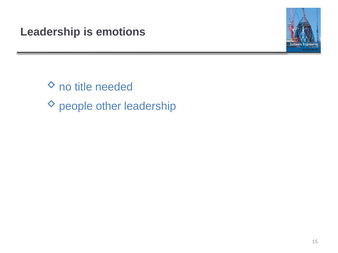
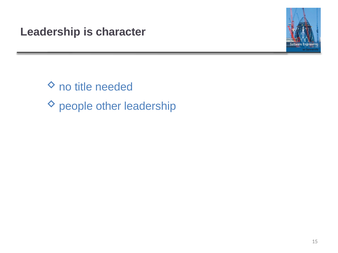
emotions: emotions -> character
